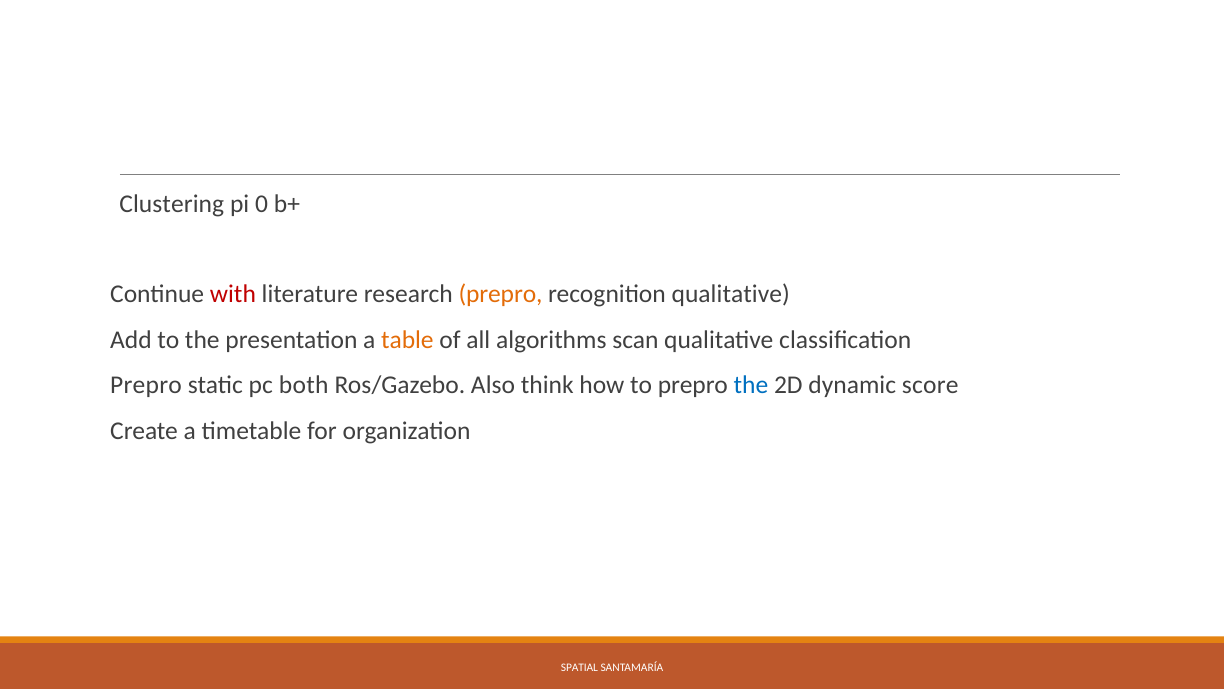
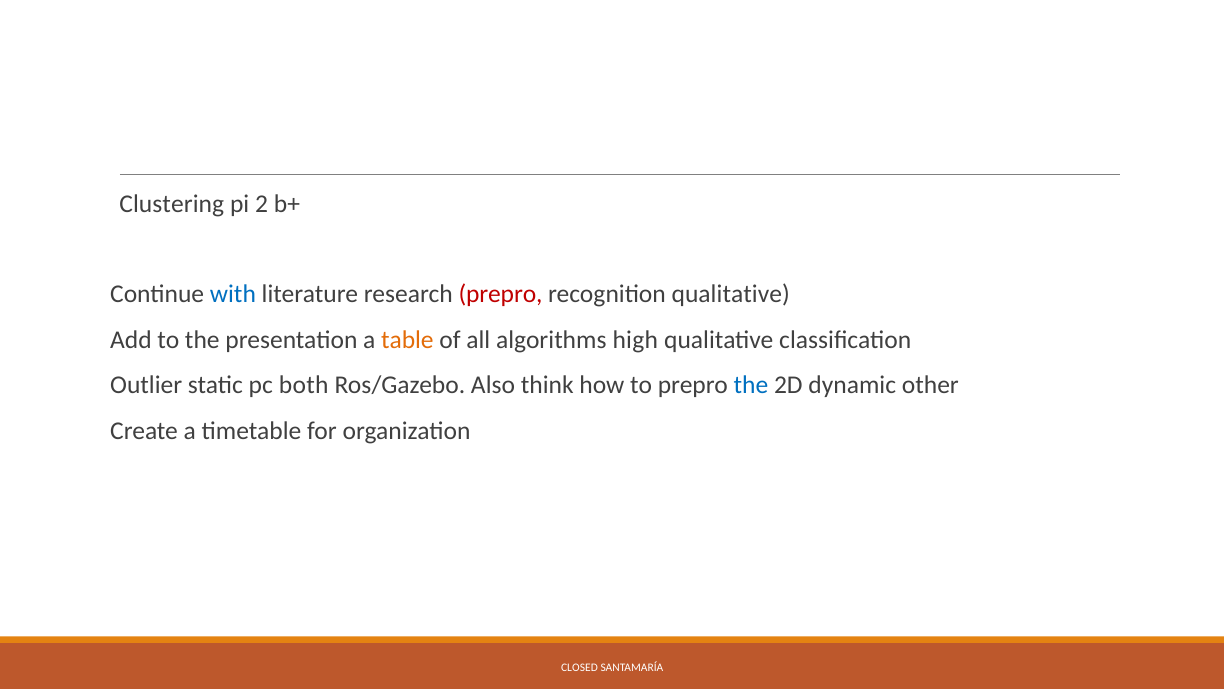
0: 0 -> 2
with colour: red -> blue
prepro at (500, 294) colour: orange -> red
scan: scan -> high
Prepro at (146, 385): Prepro -> Outlier
score: score -> other
SPATIAL: SPATIAL -> CLOSED
